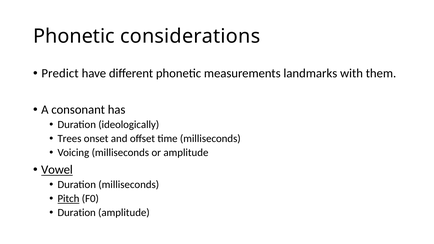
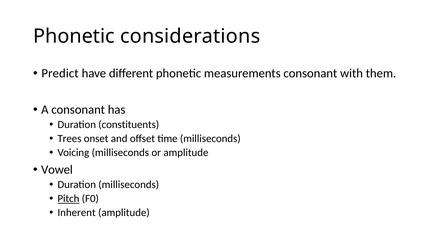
measurements landmarks: landmarks -> consonant
ideologically: ideologically -> constituents
Vowel underline: present -> none
Duration at (77, 213): Duration -> Inherent
